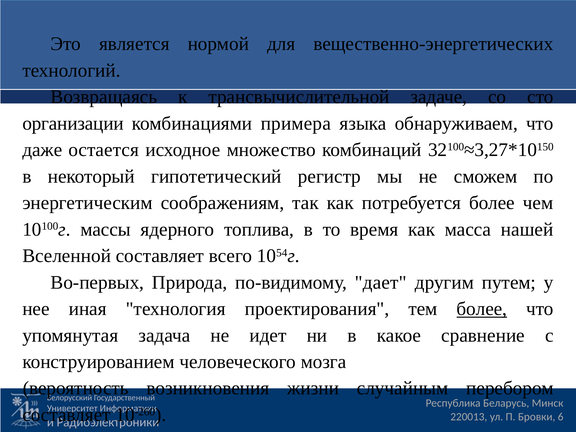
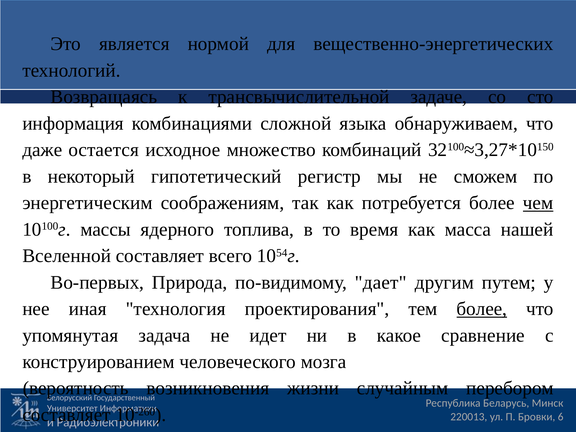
организации: организации -> информация
примера: примера -> сложной
чем underline: none -> present
